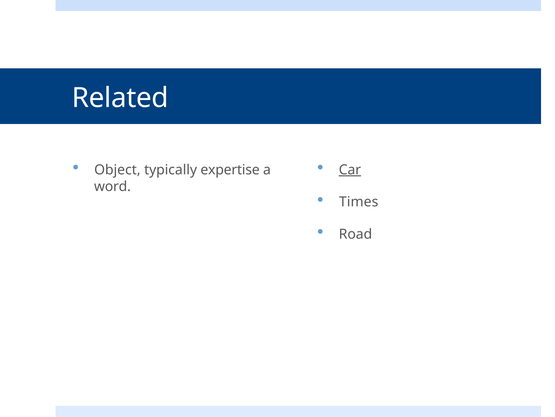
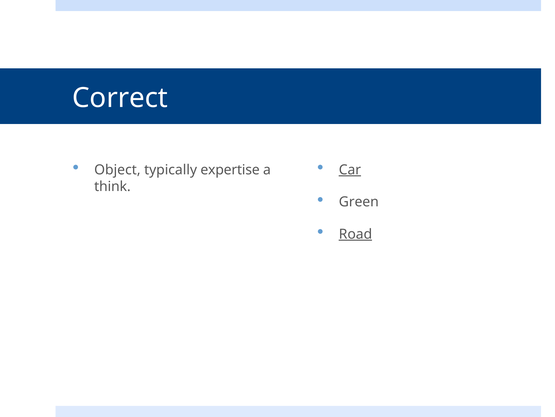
Related: Related -> Correct
word: word -> think
Times: Times -> Green
Road underline: none -> present
